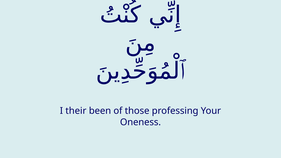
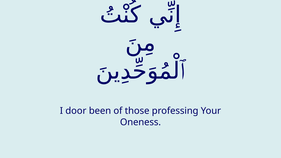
their: their -> door
